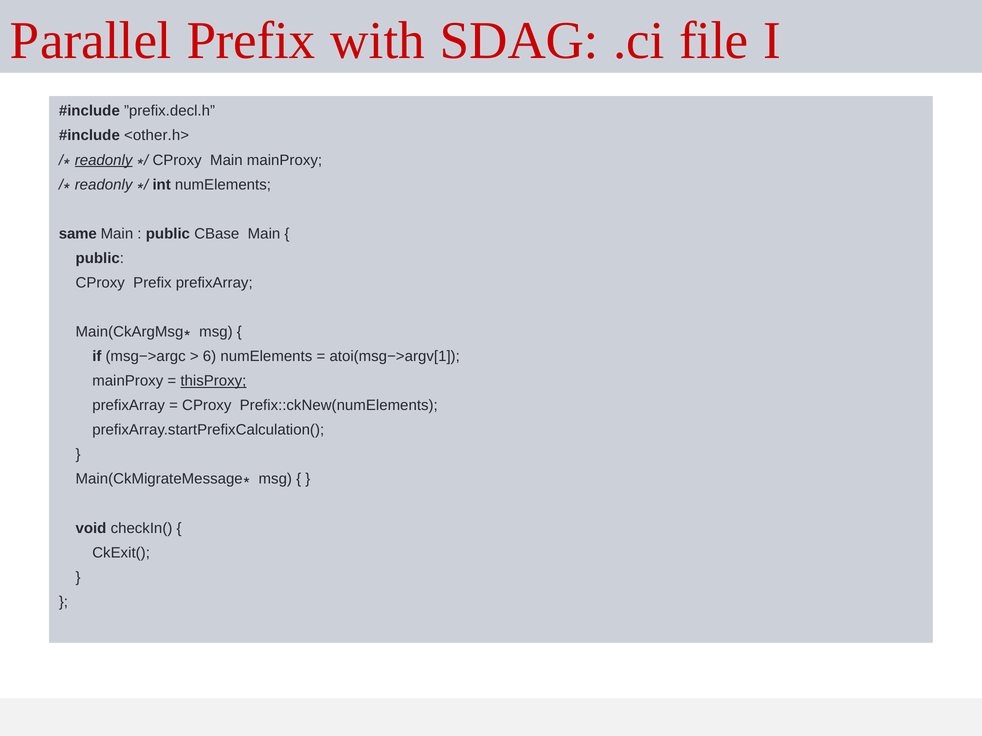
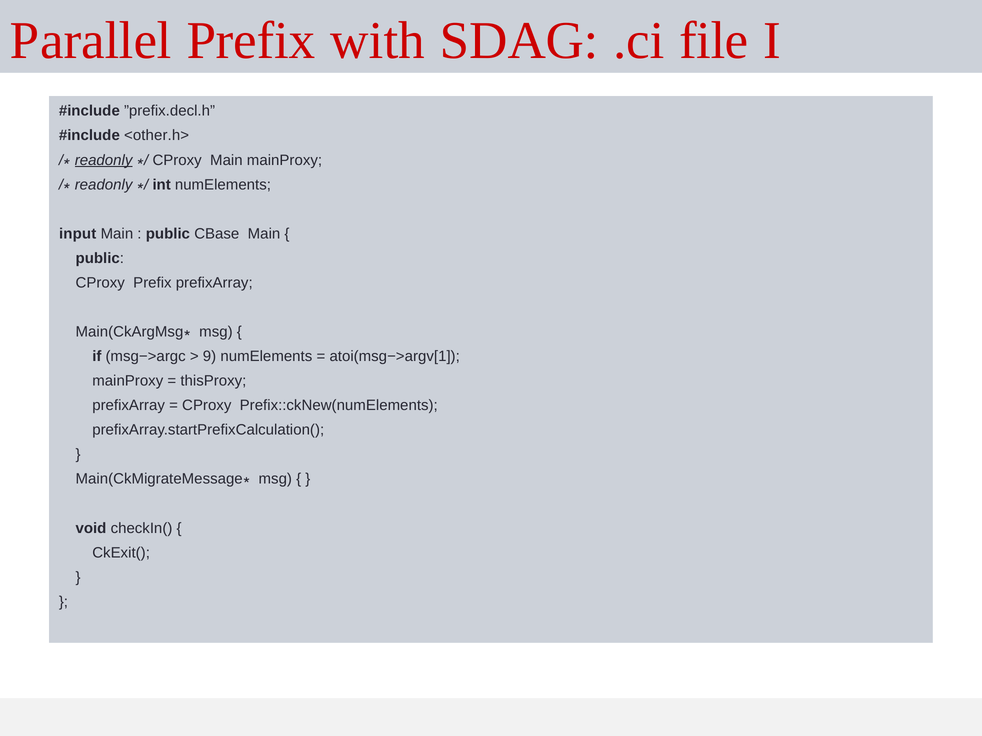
same: same -> input
6: 6 -> 9
thisProxy underline: present -> none
